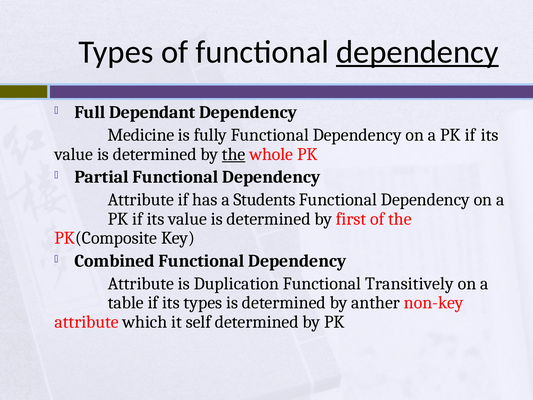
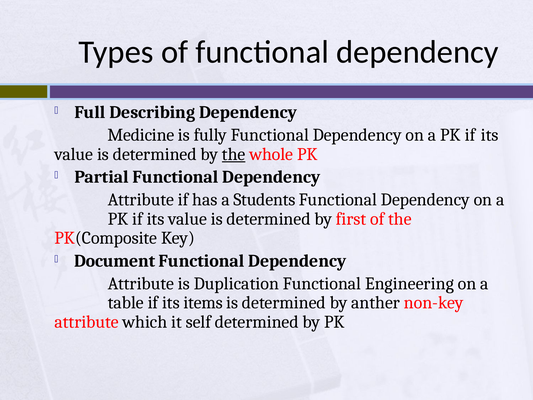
dependency at (417, 52) underline: present -> none
Dependant: Dependant -> Describing
Combined: Combined -> Document
Transitively: Transitively -> Engineering
its types: types -> items
